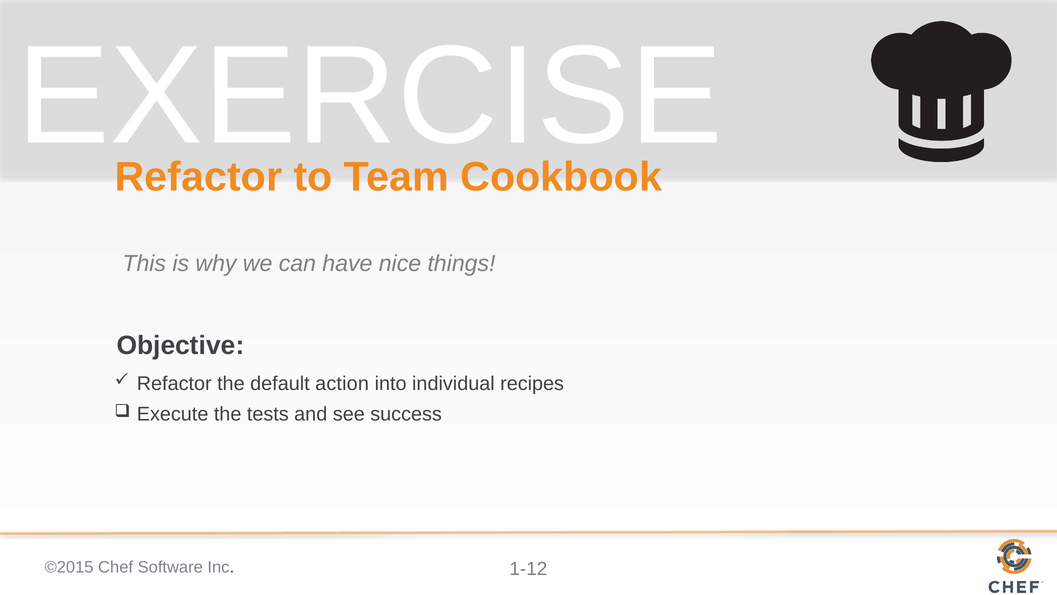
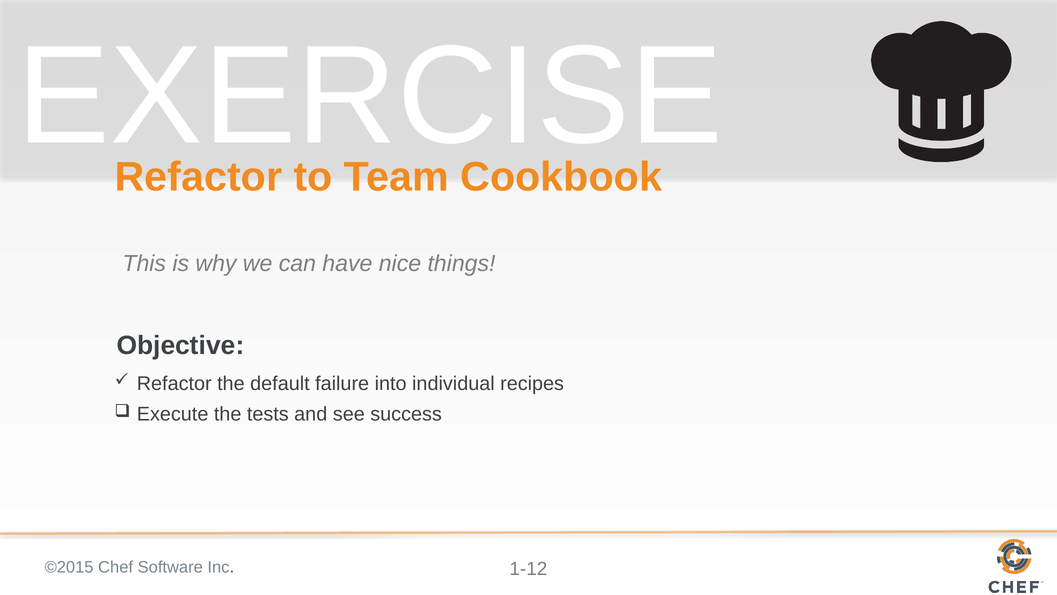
action: action -> failure
